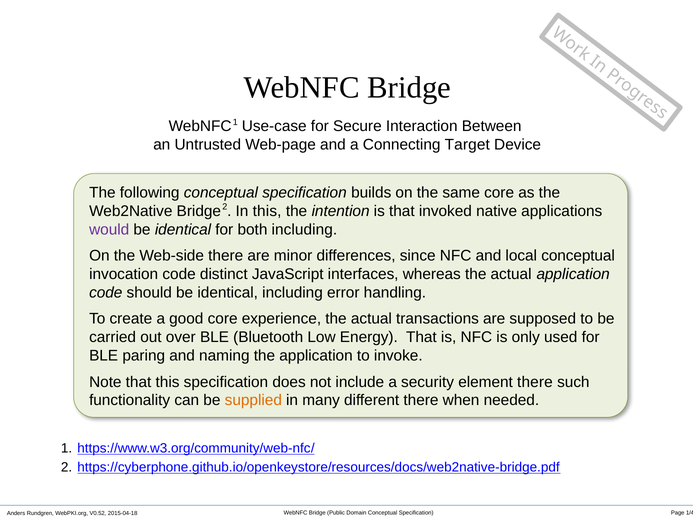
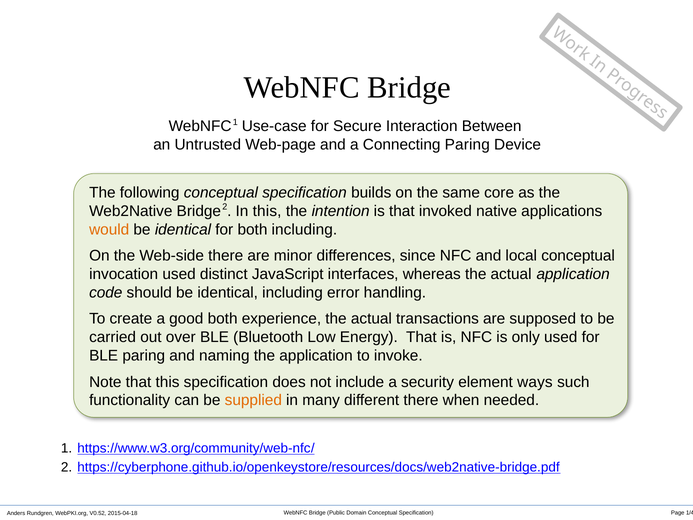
Connecting Target: Target -> Paring
would colour: purple -> orange
invocation code: code -> used
good core: core -> both
element there: there -> ways
